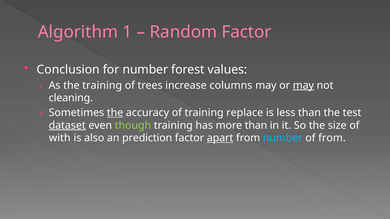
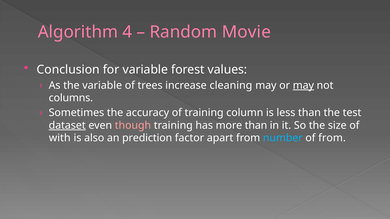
1: 1 -> 4
Random Factor: Factor -> Movie
for number: number -> variable
the training: training -> variable
columns: columns -> cleaning
cleaning: cleaning -> columns
the at (115, 113) underline: present -> none
replace: replace -> column
though colour: light green -> pink
apart underline: present -> none
